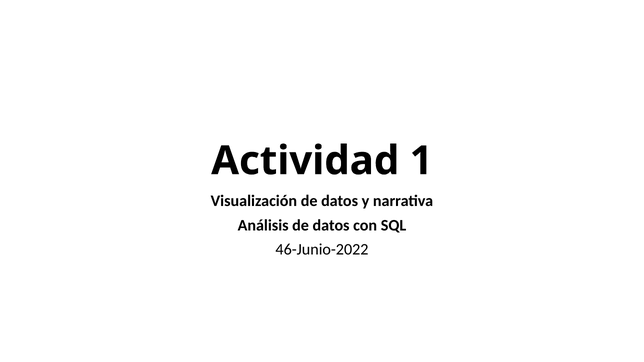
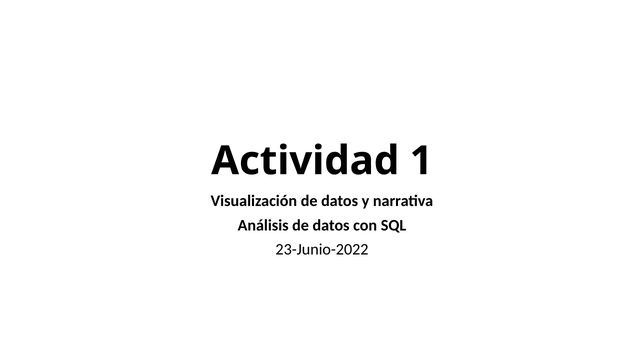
46-Junio-2022: 46-Junio-2022 -> 23-Junio-2022
